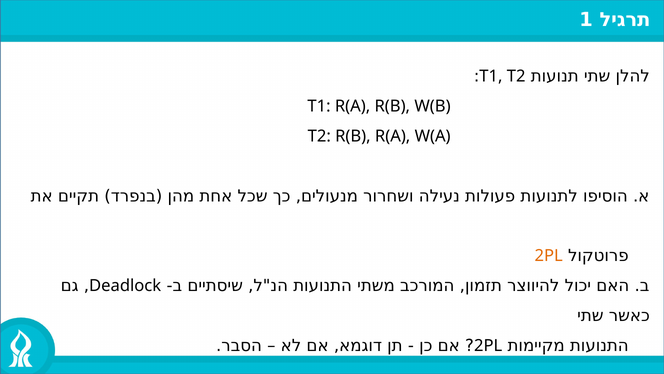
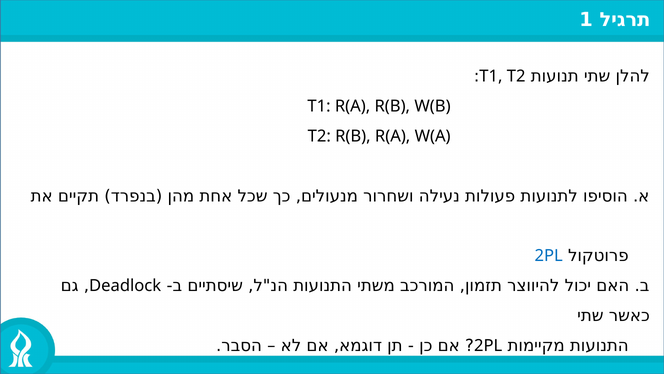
2PL at (549, 256) colour: orange -> blue
